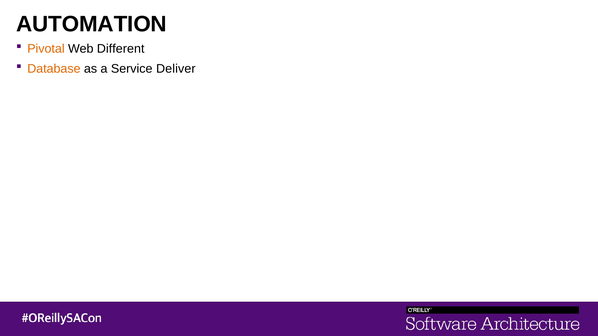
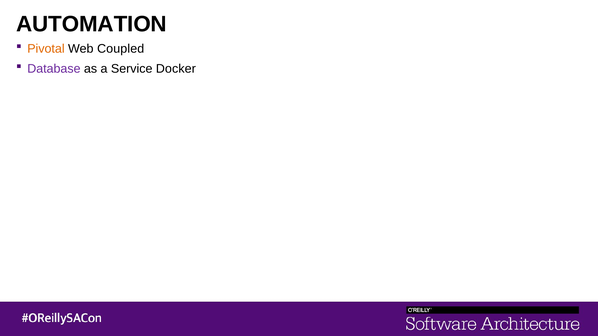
Different: Different -> Coupled
Database colour: orange -> purple
Deliver: Deliver -> Docker
